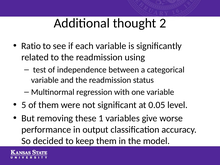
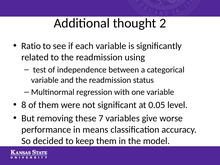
5: 5 -> 8
1: 1 -> 7
output: output -> means
